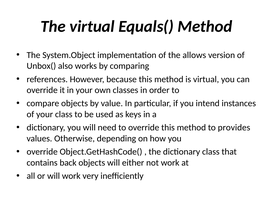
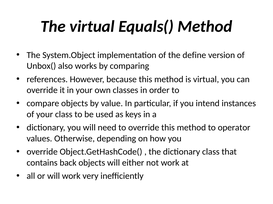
allows: allows -> define
provides: provides -> operator
